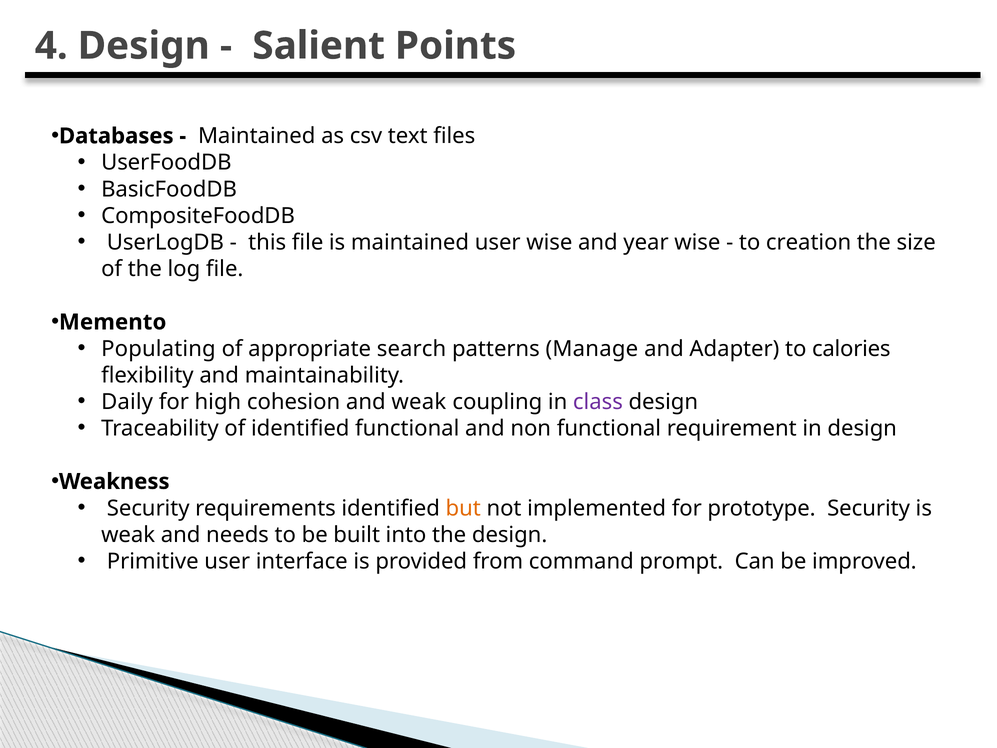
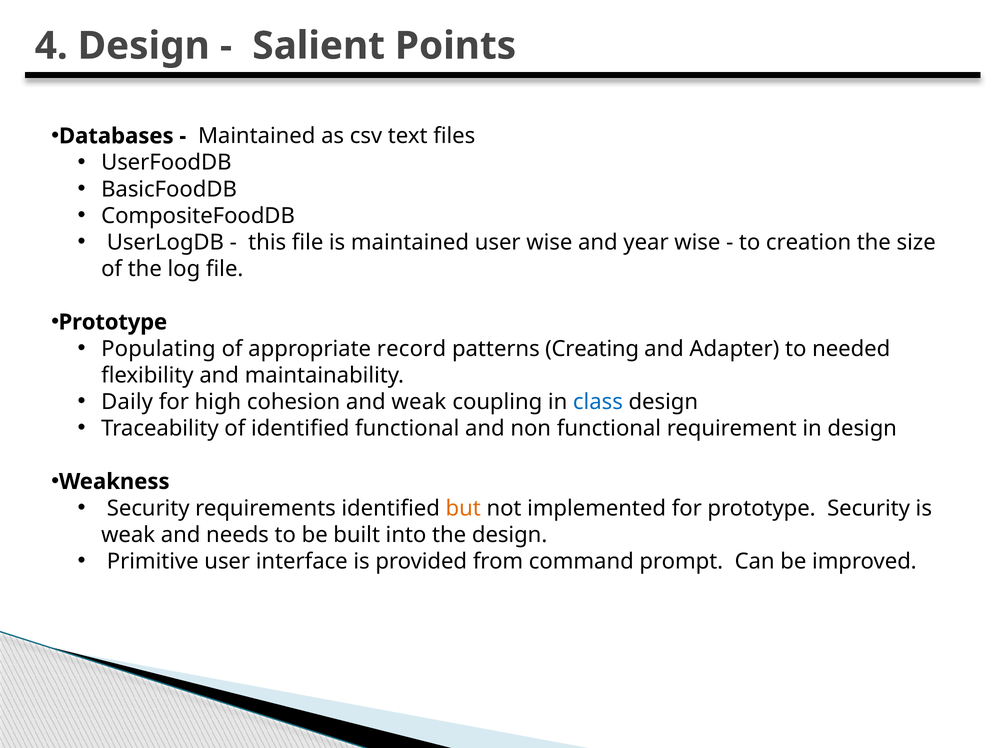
Memento at (113, 322): Memento -> Prototype
search: search -> record
Manage: Manage -> Creating
calories: calories -> needed
class colour: purple -> blue
